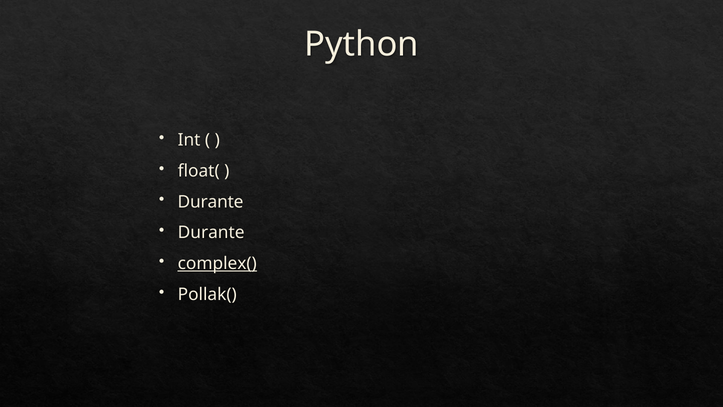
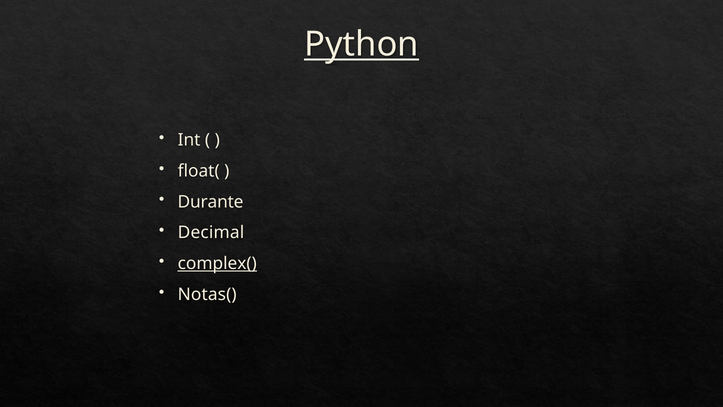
Python underline: none -> present
Durante at (211, 233): Durante -> Decimal
Pollak(: Pollak( -> Notas(
